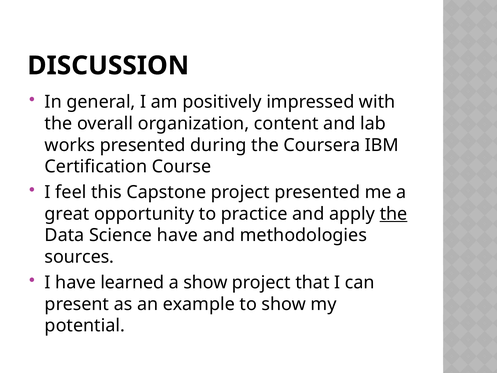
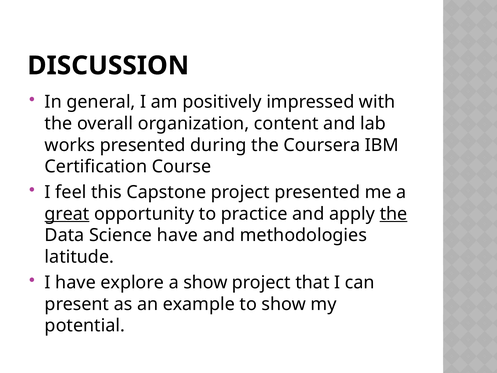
great underline: none -> present
sources: sources -> latitude
learned: learned -> explore
